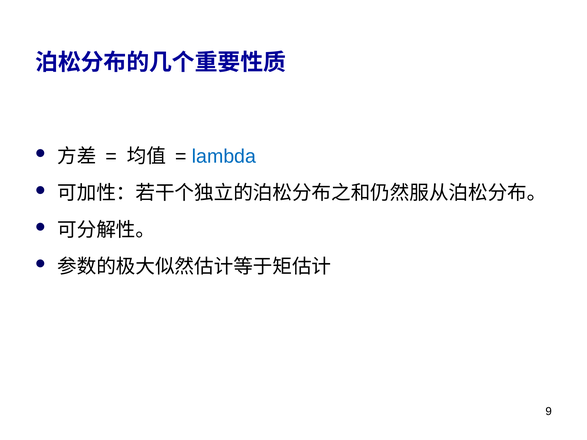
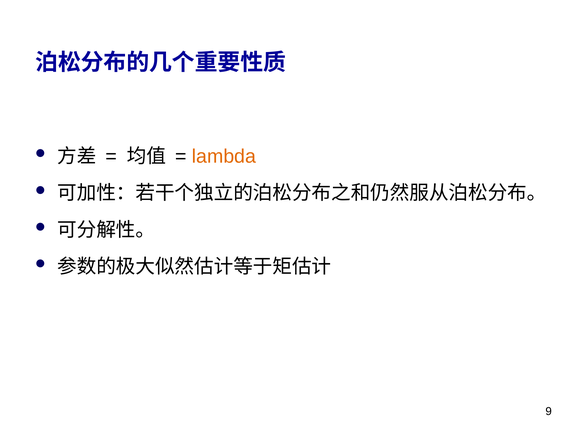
lambda colour: blue -> orange
